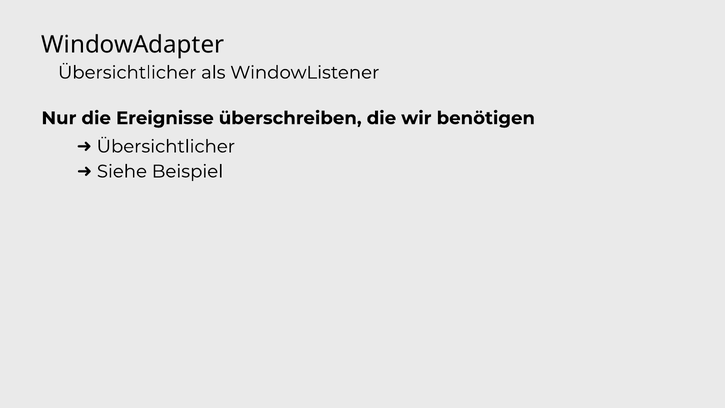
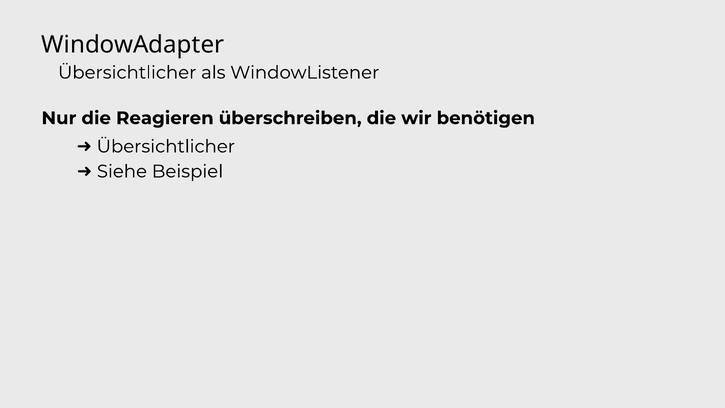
Ereignisse: Ereignisse -> Reagieren
